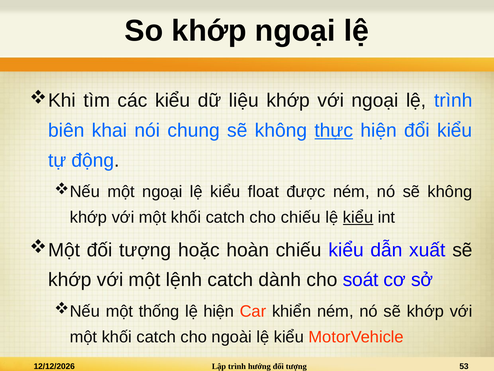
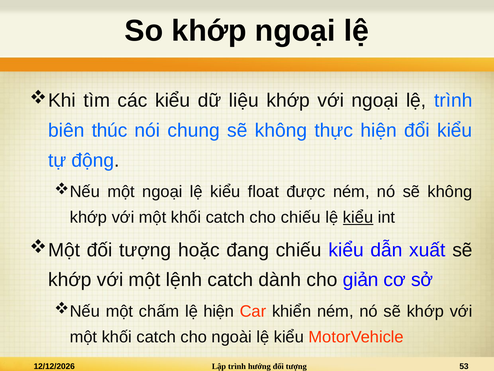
khai: khai -> thúc
thực underline: present -> none
hoàn: hoàn -> đang
soát: soát -> giản
thống: thống -> chấm
